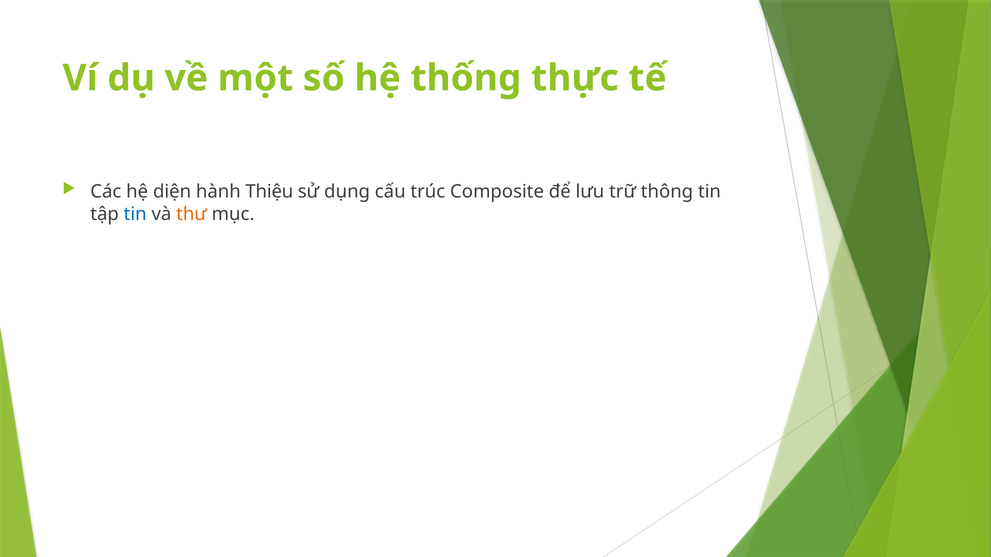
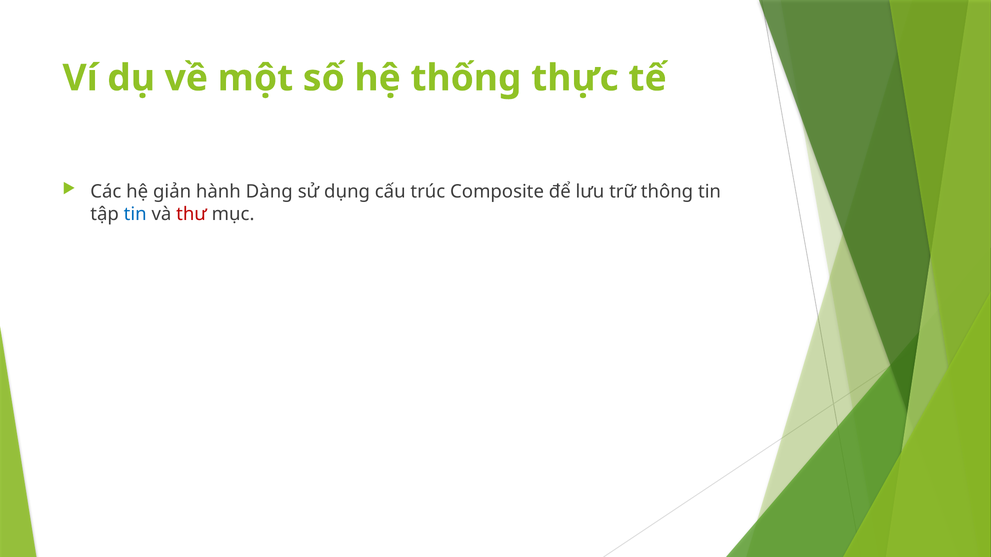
diện: diện -> giản
Thiệu: Thiệu -> Dàng
thư colour: orange -> red
